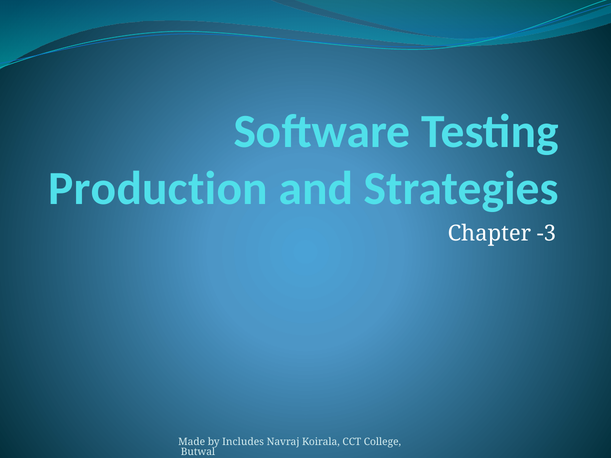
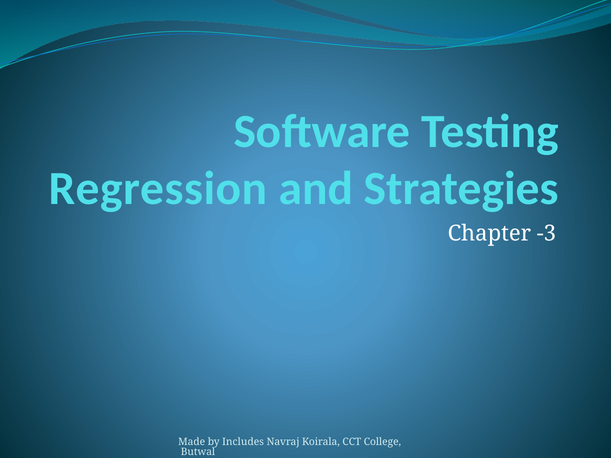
Production: Production -> Regression
